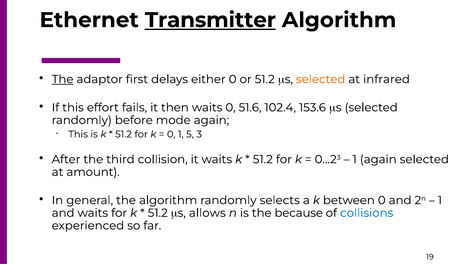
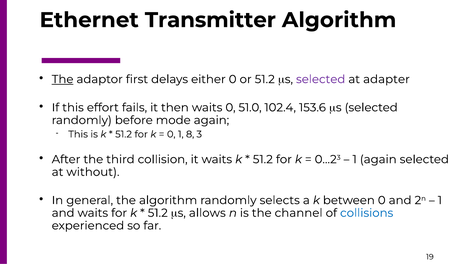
Transmitter underline: present -> none
selected at (321, 79) colour: orange -> purple
infrared: infrared -> adapter
51.6: 51.6 -> 51.0
5: 5 -> 8
amount: amount -> without
because: because -> channel
